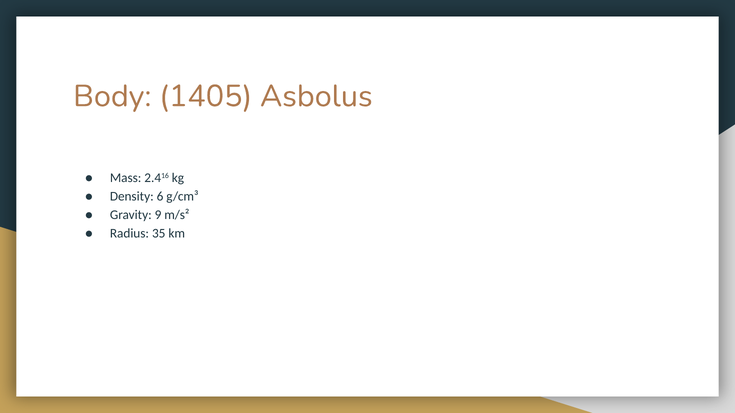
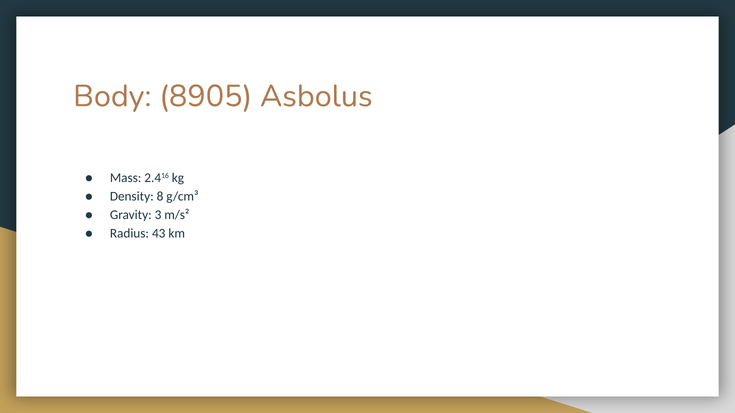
1405: 1405 -> 8905
6: 6 -> 8
9: 9 -> 3
35: 35 -> 43
